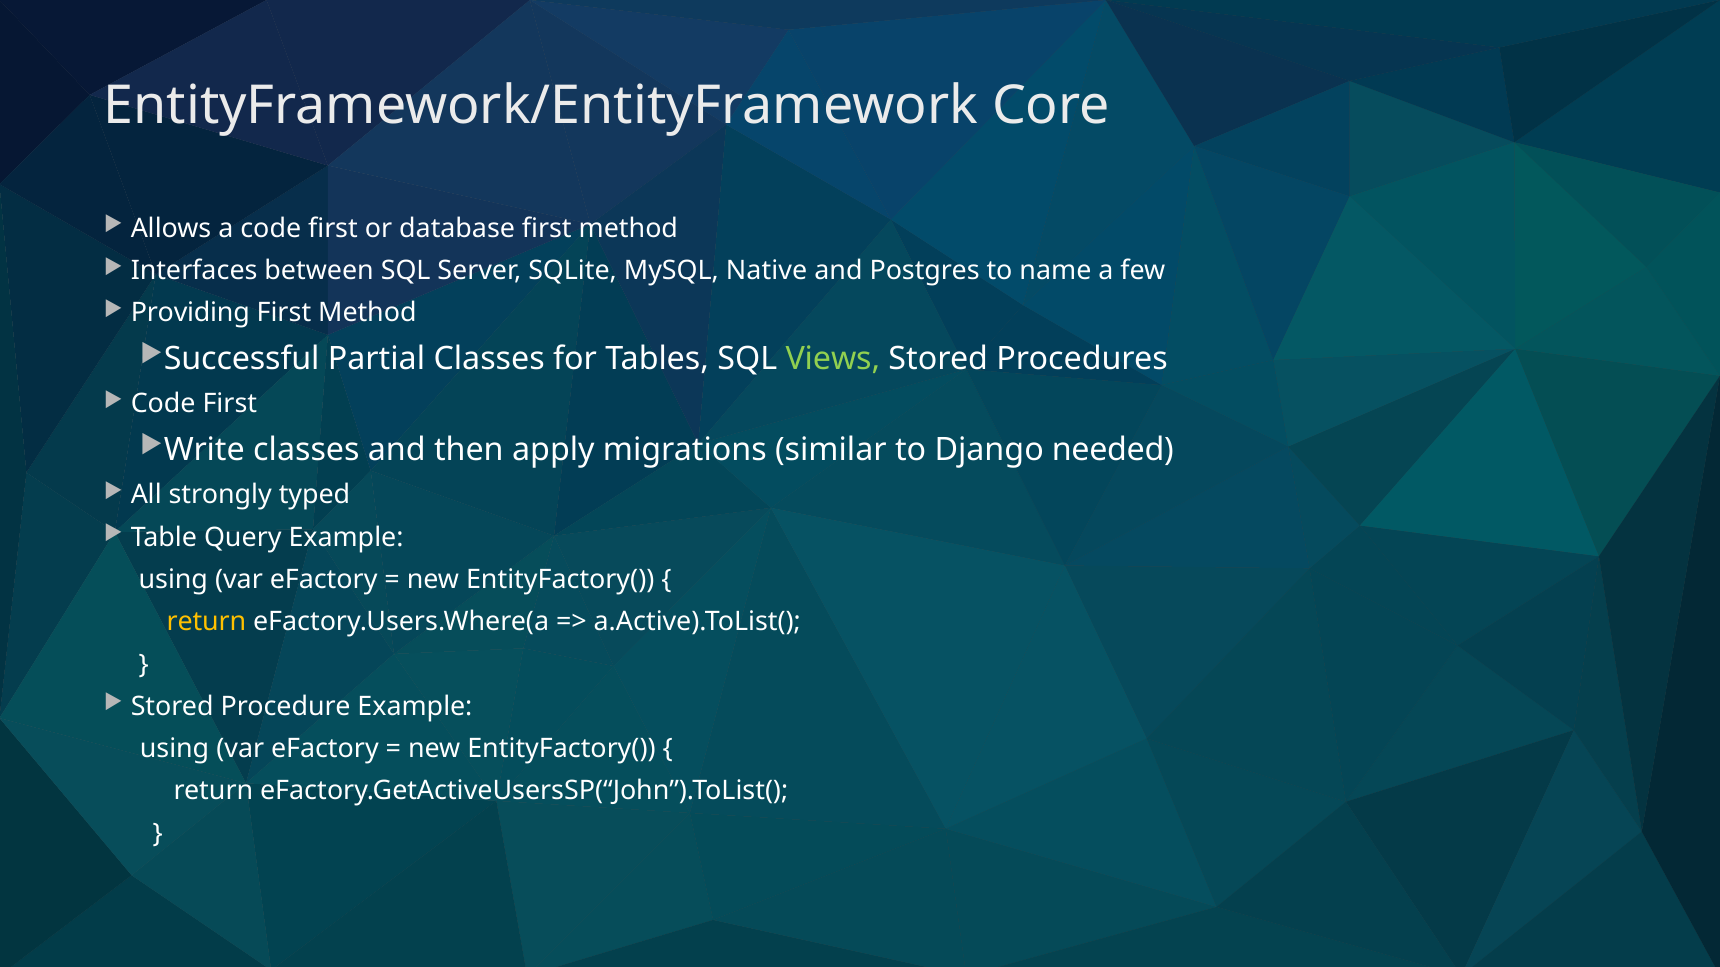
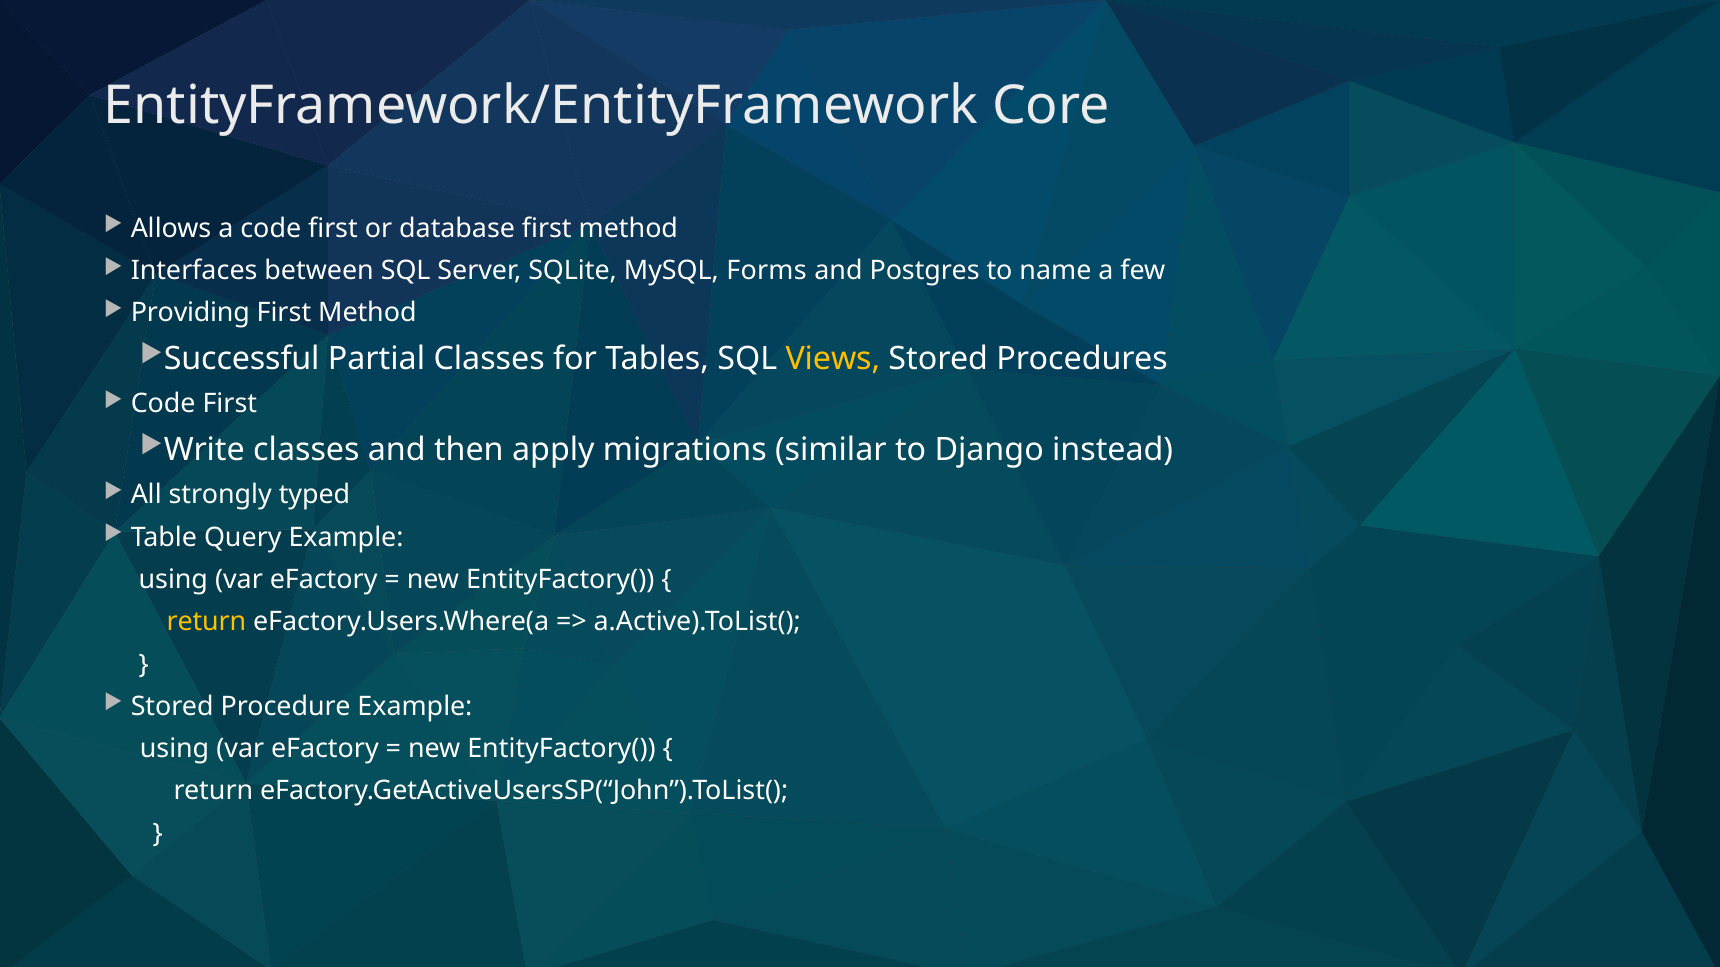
Native: Native -> Forms
Views colour: light green -> yellow
needed: needed -> instead
